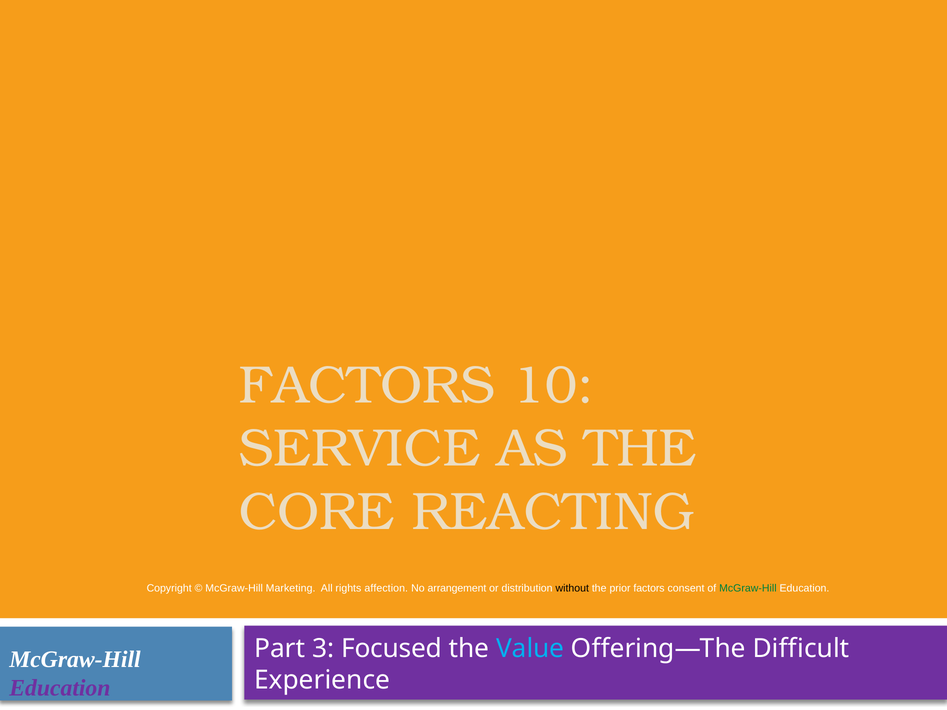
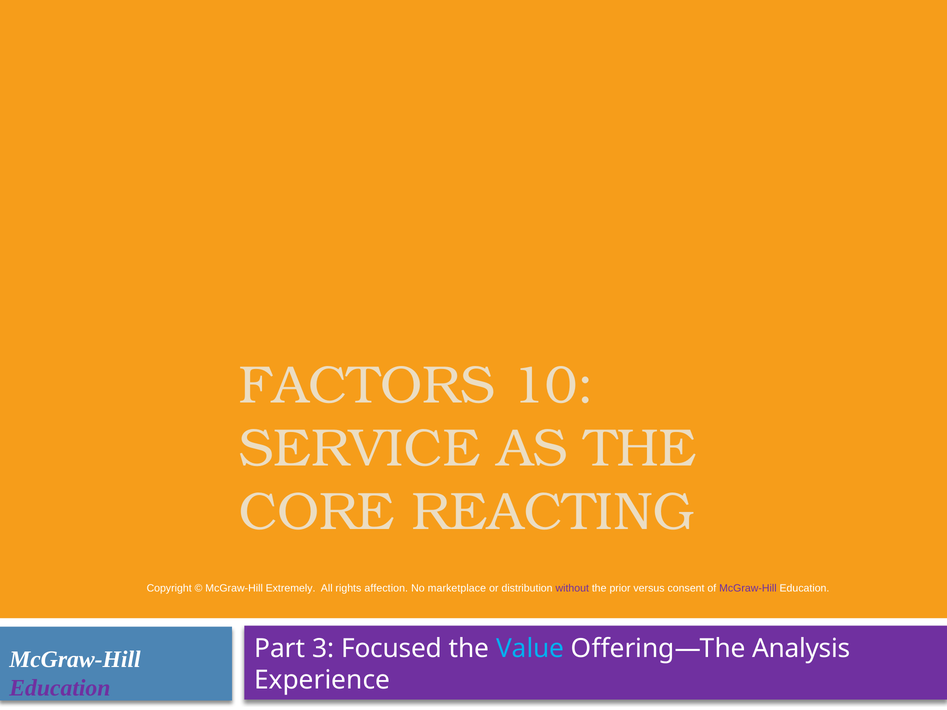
Marketing: Marketing -> Extremely
arrangement: arrangement -> marketplace
without colour: black -> purple
prior factors: factors -> versus
McGraw-Hill at (748, 588) colour: green -> purple
Difficult: Difficult -> Analysis
